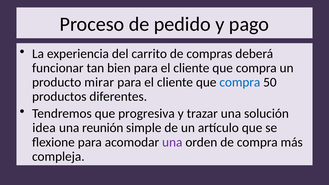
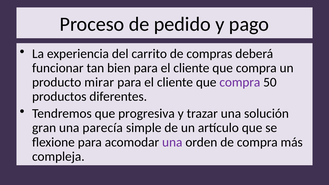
compra at (240, 82) colour: blue -> purple
idea: idea -> gran
reunión: reunión -> parecía
